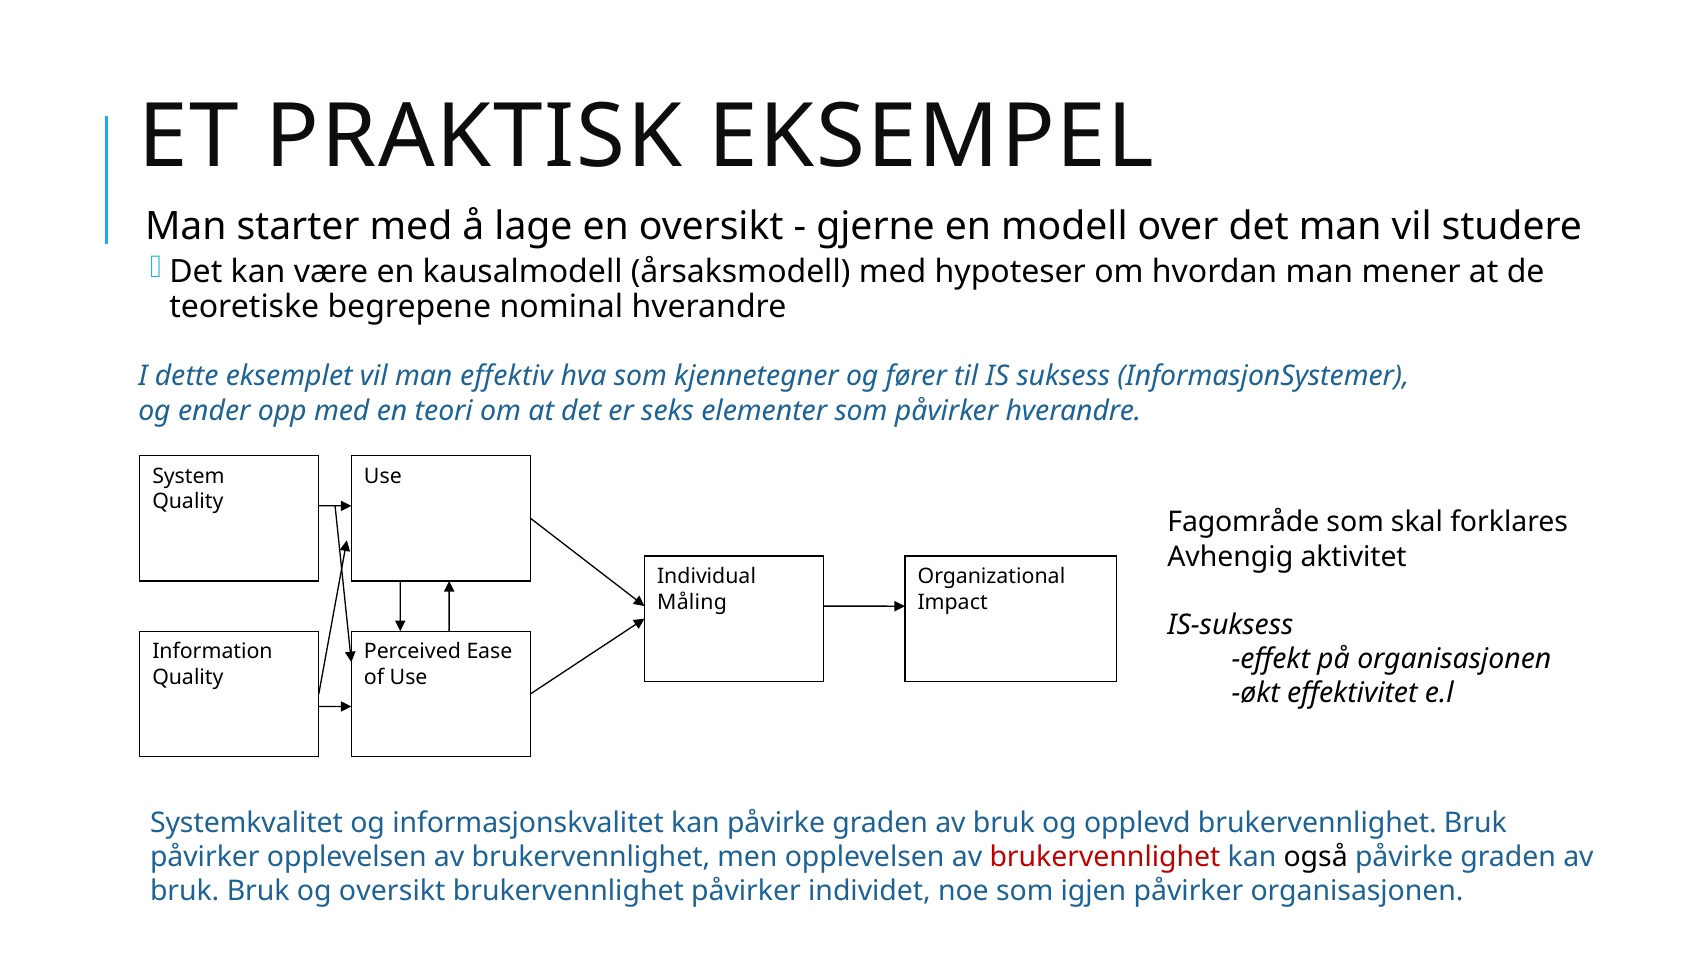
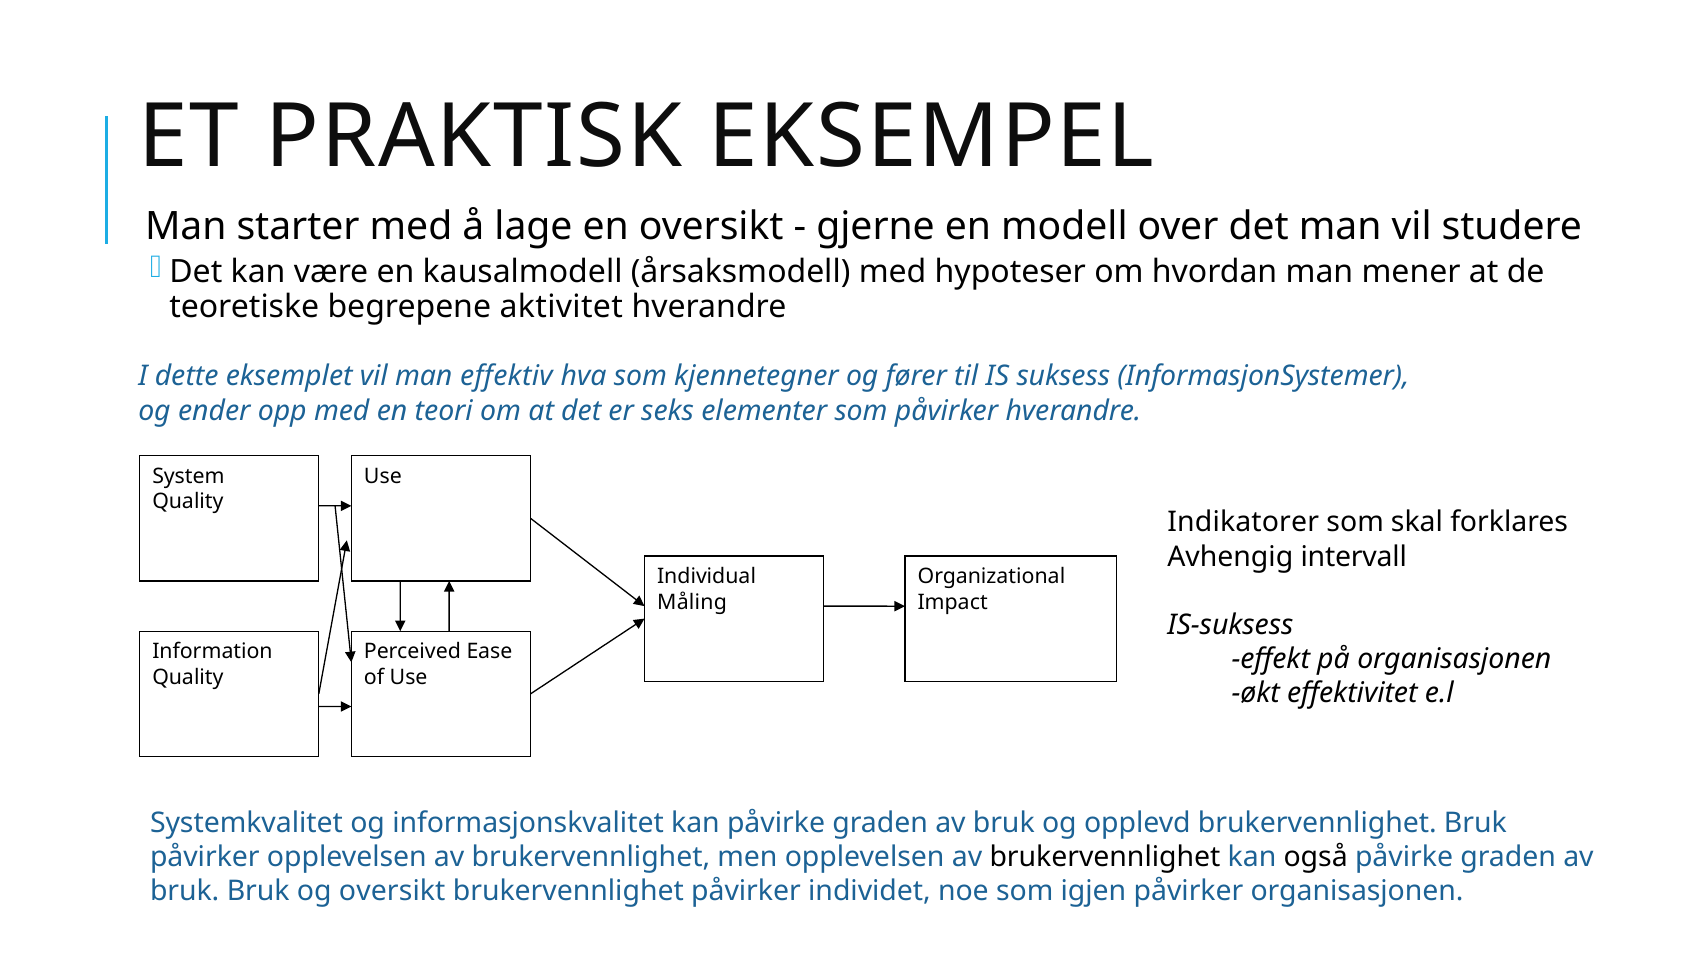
nominal: nominal -> aktivitet
Fagområde: Fagområde -> Indikatorer
aktivitet: aktivitet -> intervall
brukervennlighet at (1105, 857) colour: red -> black
